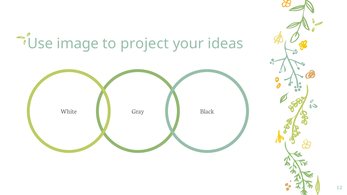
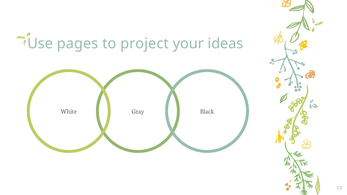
image: image -> pages
